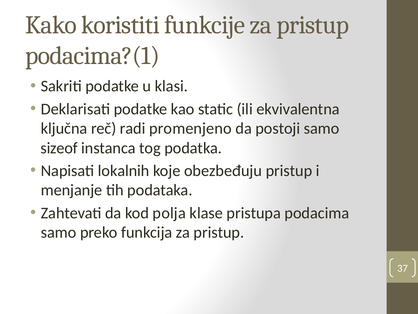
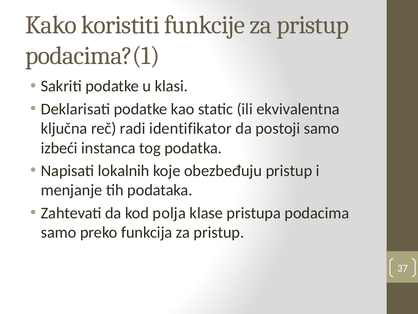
promenjeno: promenjeno -> identifikator
sizeof: sizeof -> izbeći
